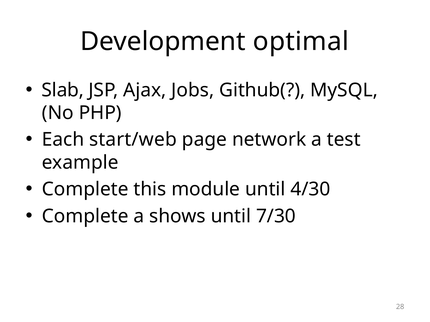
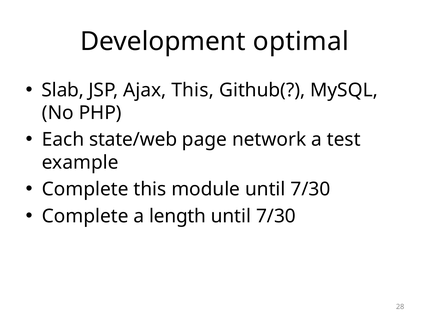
Ajax Jobs: Jobs -> This
start/web: start/web -> state/web
module until 4/30: 4/30 -> 7/30
shows: shows -> length
